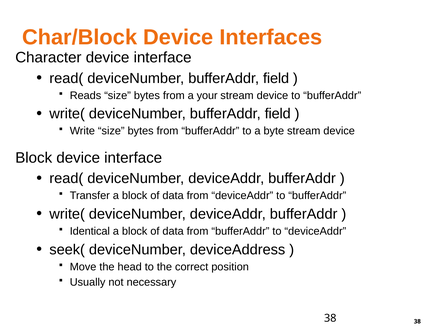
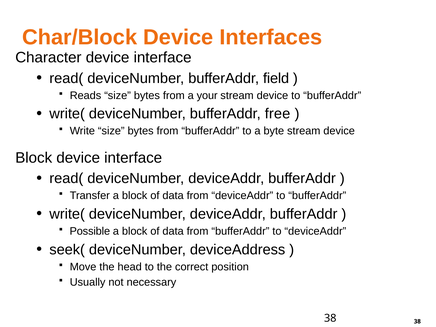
write( deviceNumber bufferAddr field: field -> free
Identical: Identical -> Possible
